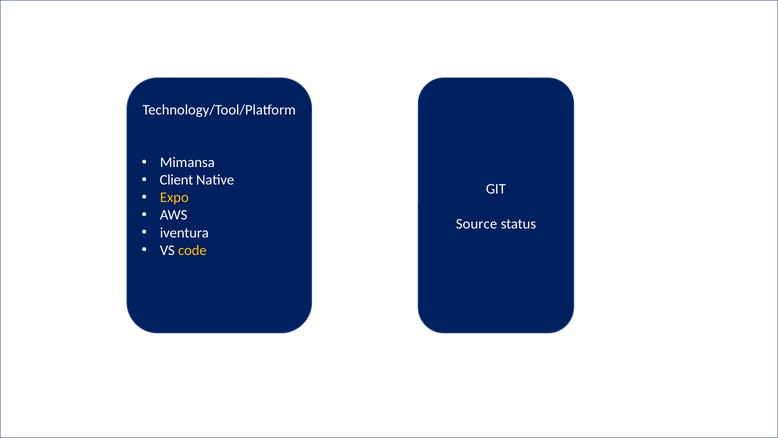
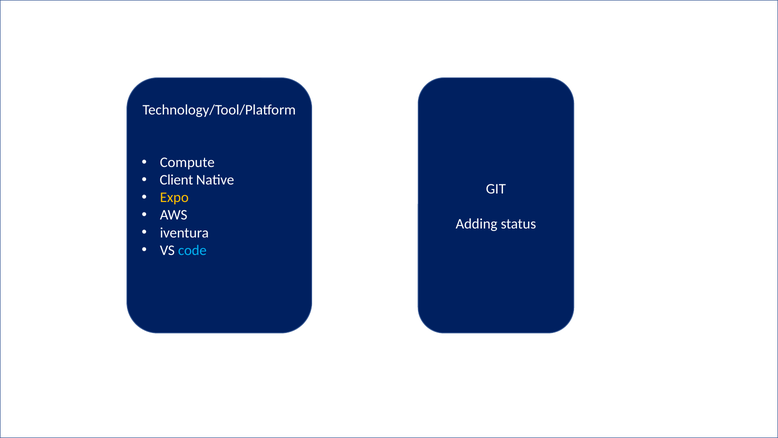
Mimansa: Mimansa -> Compute
Source: Source -> Adding
code colour: yellow -> light blue
